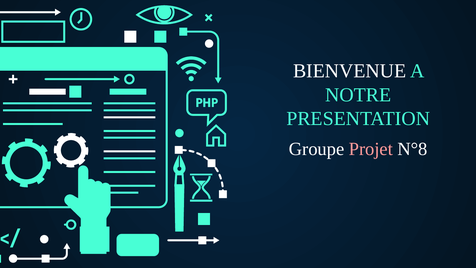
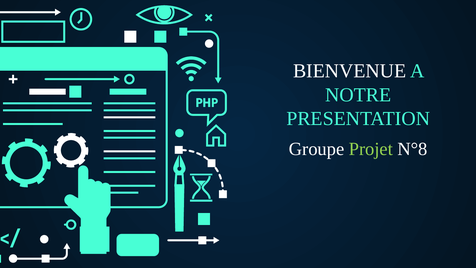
Projet colour: pink -> light green
